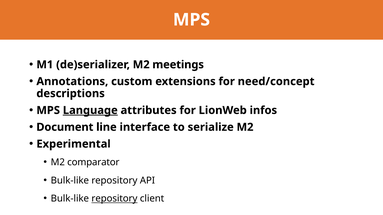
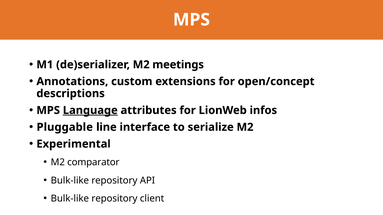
need/concept: need/concept -> open/concept
Document: Document -> Pluggable
repository at (114, 199) underline: present -> none
